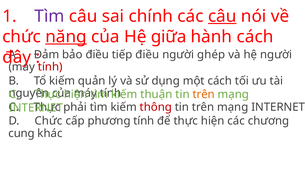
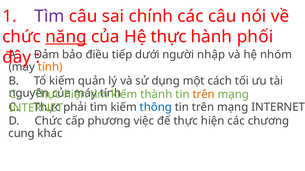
câu at (222, 16) underline: present -> none
Hệ giữa: giữa -> thực
hành cách: cách -> phối
tiếp điều: điều -> dưới
ghép: ghép -> nhập
hệ người: người -> nhóm
tính at (50, 67) colour: red -> orange
thuận: thuận -> thành
thông colour: red -> blue
phương tính: tính -> việc
